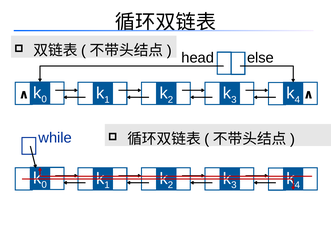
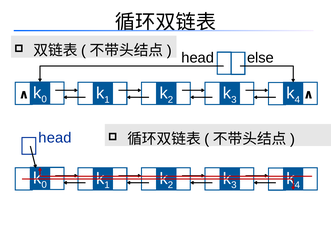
while at (55, 138): while -> head
